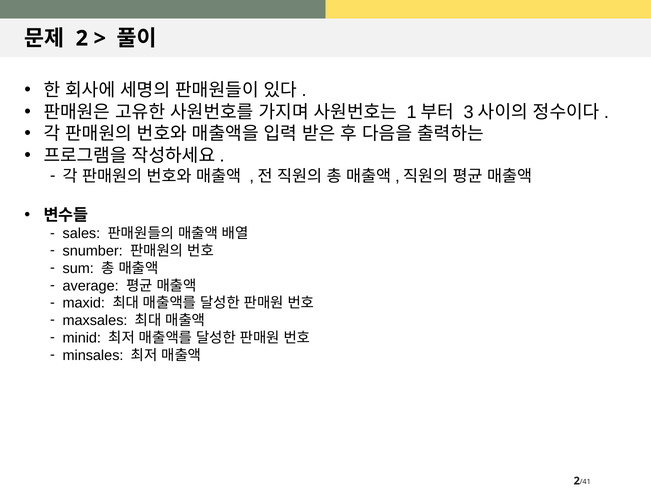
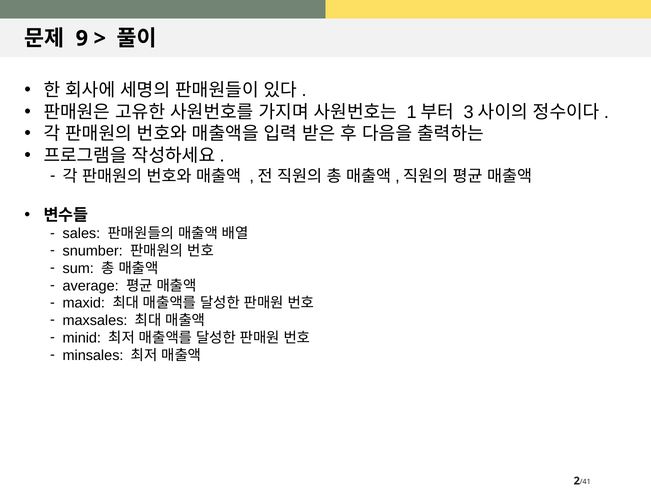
2: 2 -> 9
